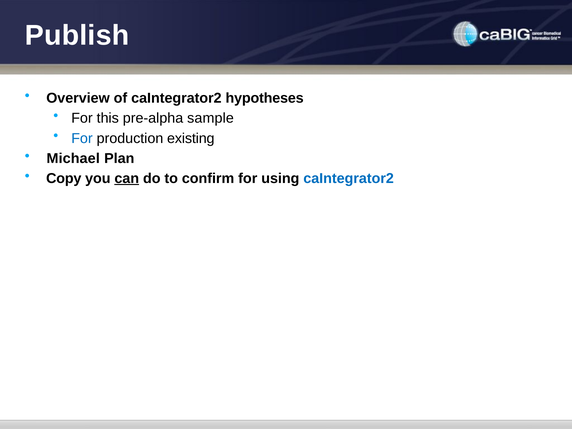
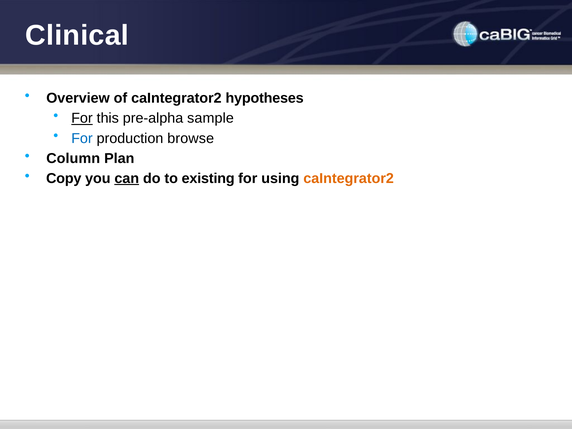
Publish: Publish -> Clinical
For at (82, 118) underline: none -> present
existing: existing -> browse
Michael: Michael -> Column
confirm: confirm -> existing
caIntegrator2 at (349, 178) colour: blue -> orange
